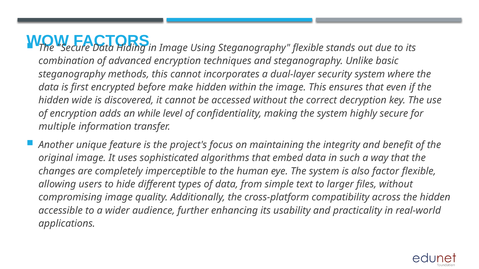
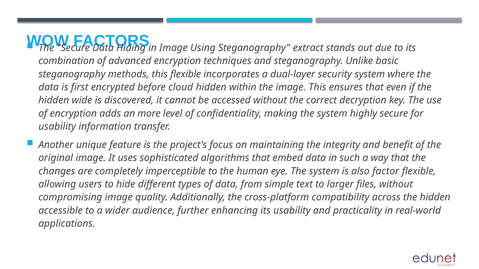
Steganography flexible: flexible -> extract
this cannot: cannot -> flexible
make: make -> cloud
while: while -> more
multiple at (57, 127): multiple -> usability
